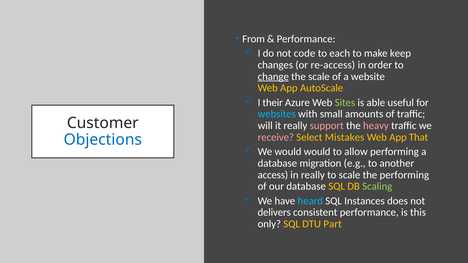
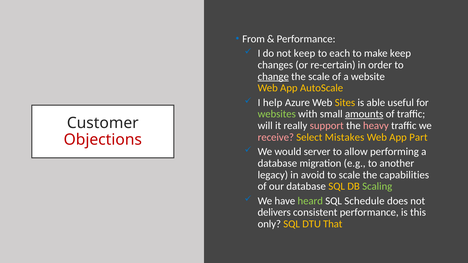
not code: code -> keep
re-access: re-access -> re-certain
their: their -> help
Sites colour: light green -> yellow
websites colour: light blue -> light green
amounts underline: none -> present
That: That -> Part
Objections colour: blue -> red
would would: would -> server
access: access -> legacy
in really: really -> avoid
the performing: performing -> capabilities
heard colour: light blue -> light green
Instances: Instances -> Schedule
Part: Part -> That
